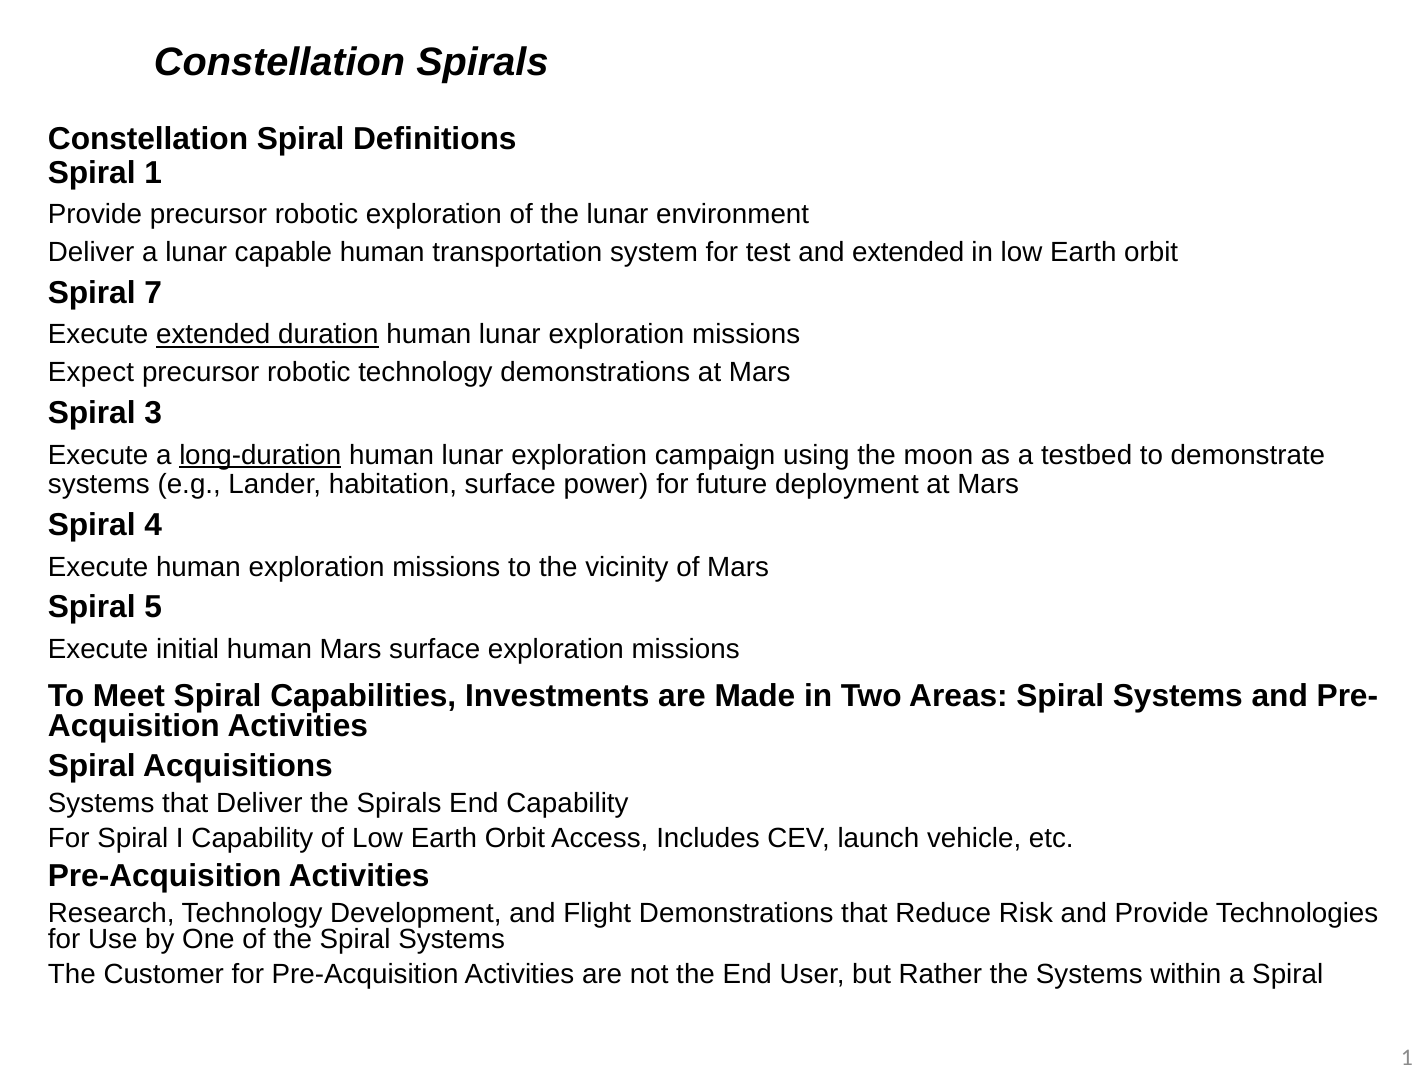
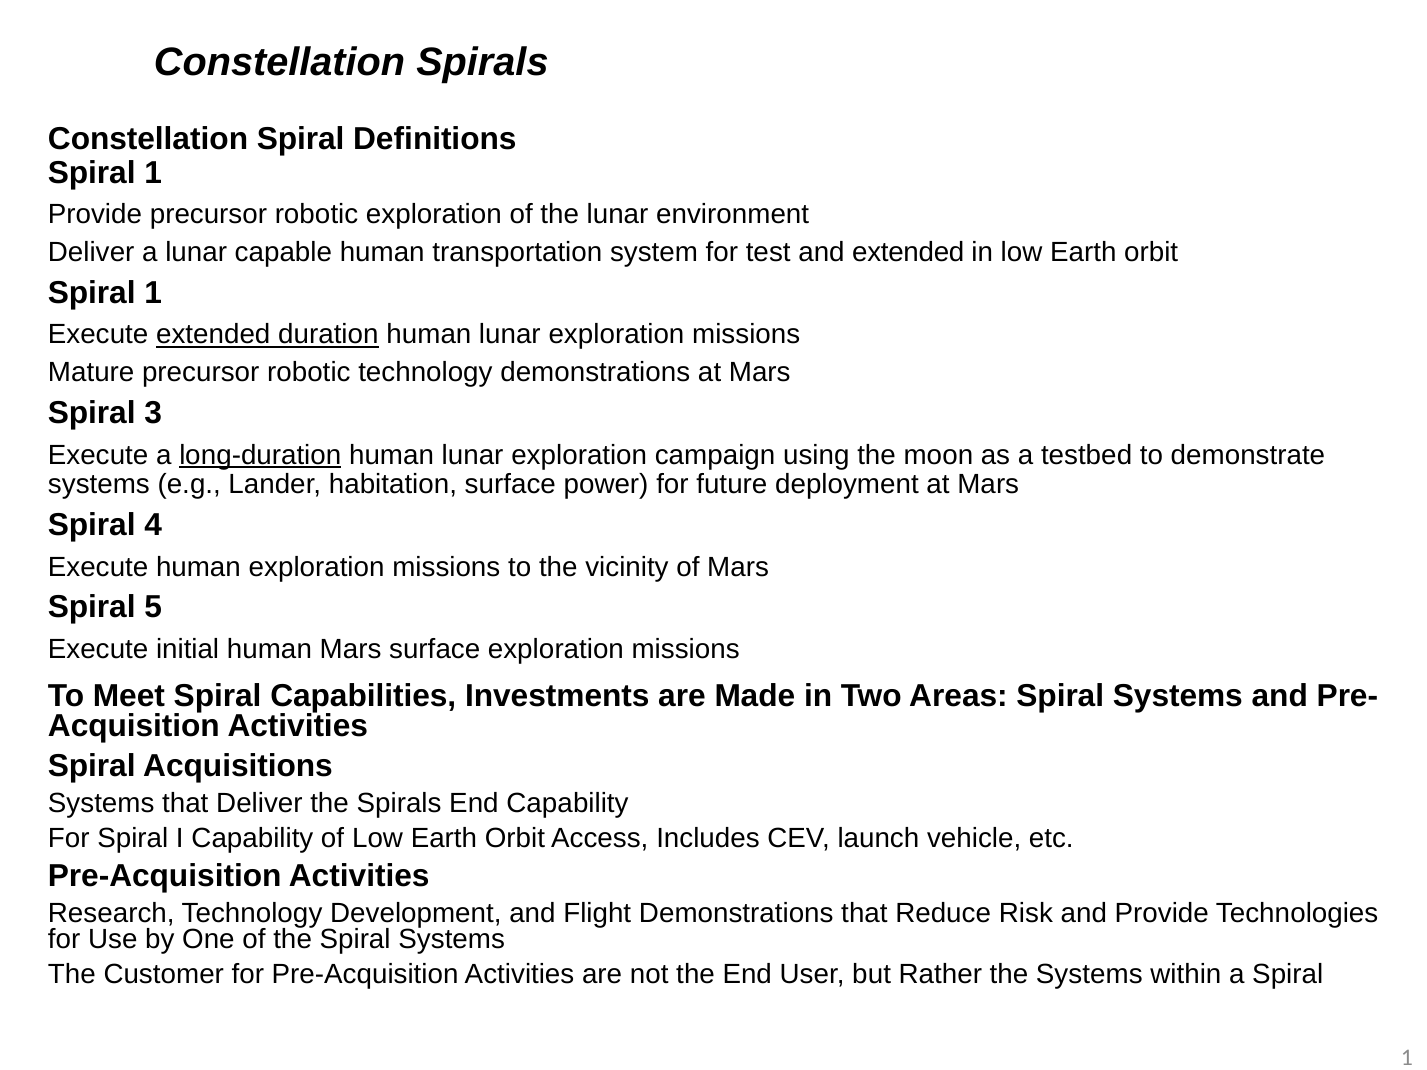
7 at (153, 293): 7 -> 1
Expect: Expect -> Mature
